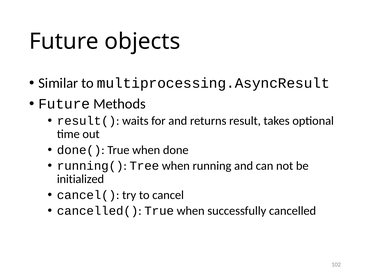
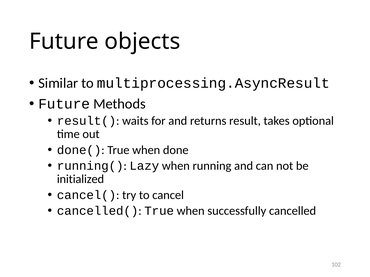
Tree: Tree -> Lazy
